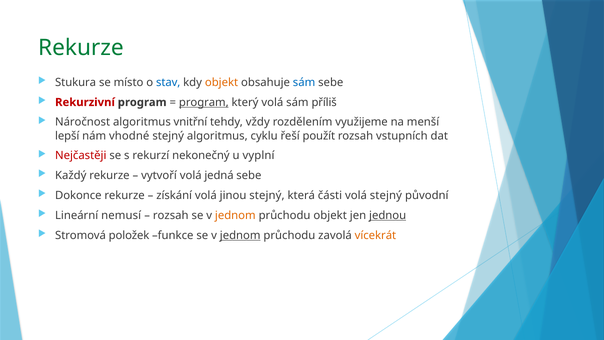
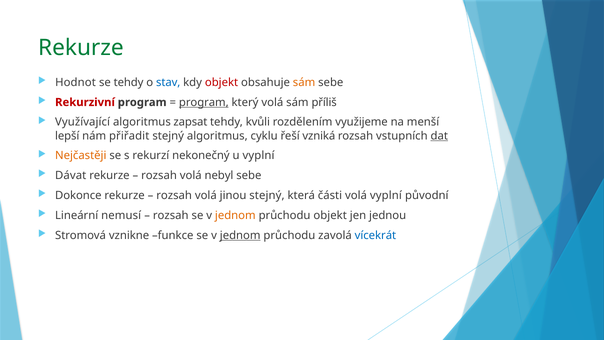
Stukura: Stukura -> Hodnot
se místo: místo -> tehdy
objekt at (222, 82) colour: orange -> red
sám at (304, 82) colour: blue -> orange
Náročnost: Náročnost -> Využívající
vnitřní: vnitřní -> zapsat
vždy: vždy -> kvůli
vhodné: vhodné -> přiřadit
použít: použít -> vzniká
dat underline: none -> present
Nejčastěji colour: red -> orange
Každý: Každý -> Dávat
vytvoří at (159, 175): vytvoří -> rozsah
jedná: jedná -> nebyl
získání at (174, 195): získání -> rozsah
volá stejný: stejný -> vyplní
jednou underline: present -> none
položek: položek -> vznikne
vícekrát colour: orange -> blue
